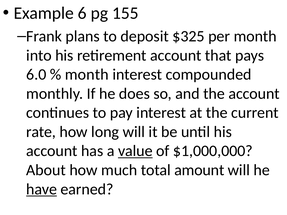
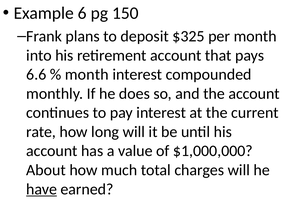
155: 155 -> 150
6.0: 6.0 -> 6.6
value underline: present -> none
amount: amount -> charges
